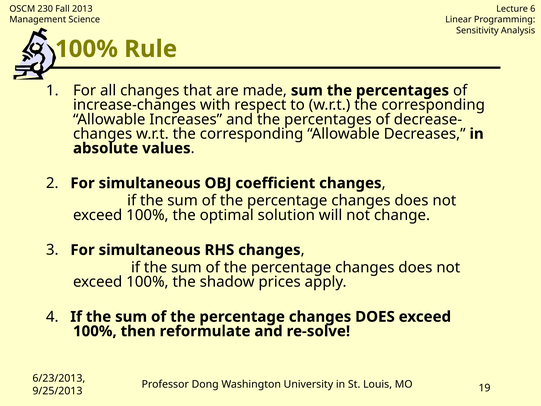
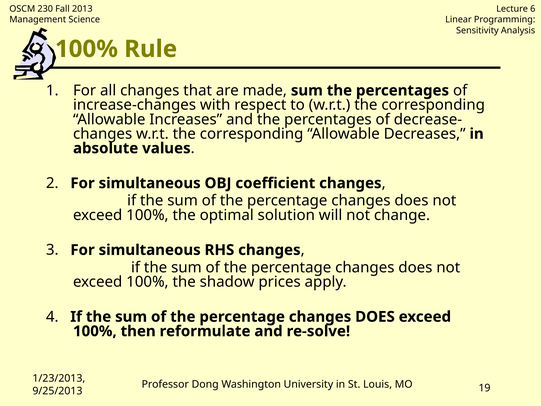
6/23/2013: 6/23/2013 -> 1/23/2013
